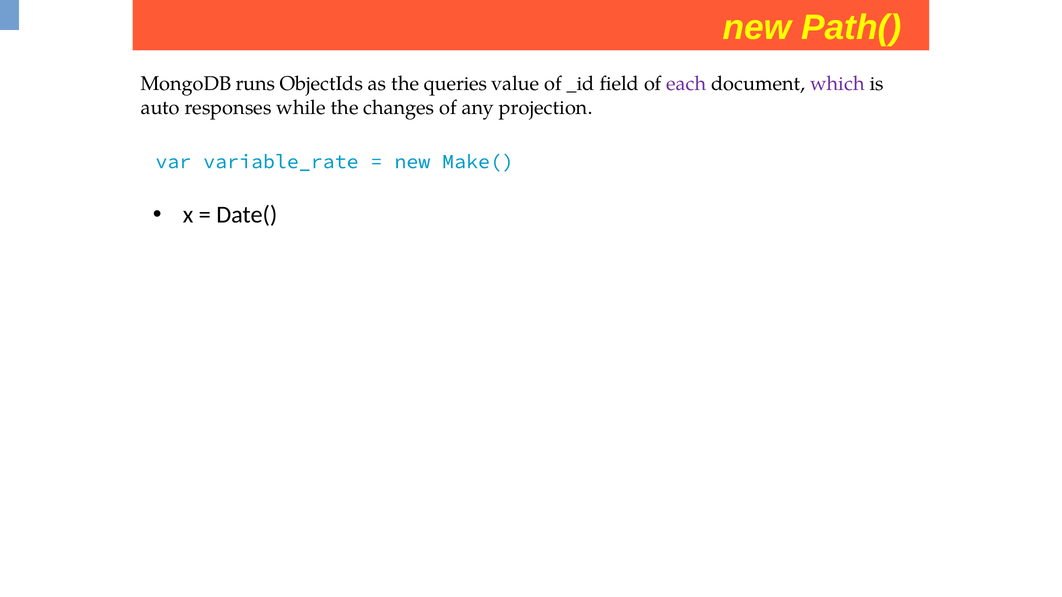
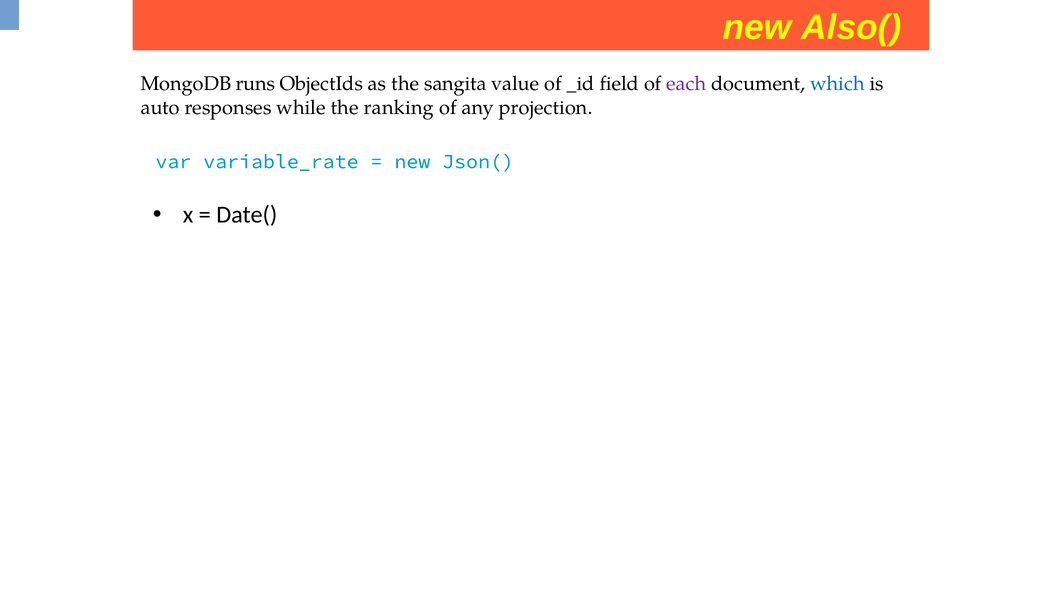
Path(: Path( -> Also(
queries: queries -> sangita
which colour: purple -> blue
changes: changes -> ranking
Make(: Make( -> Json(
